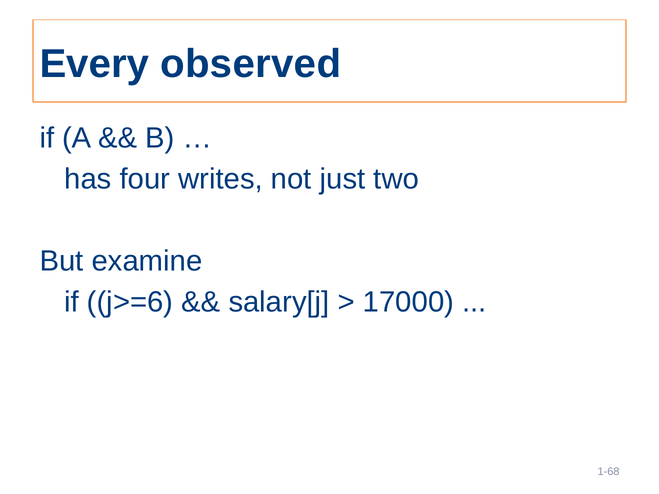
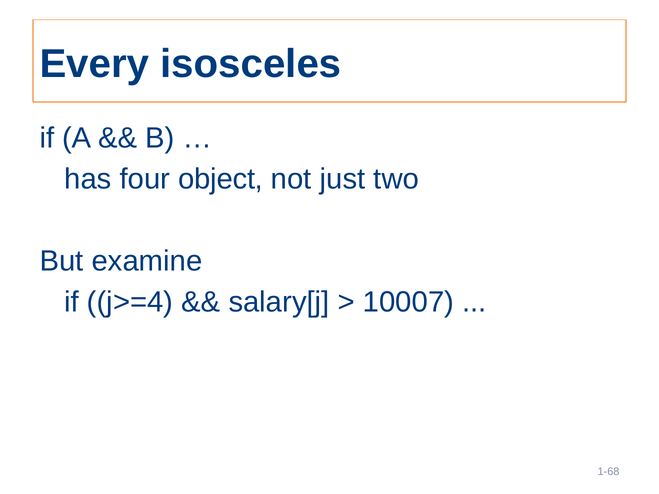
observed: observed -> isosceles
writes: writes -> object
j>=6: j>=6 -> j>=4
17000: 17000 -> 10007
